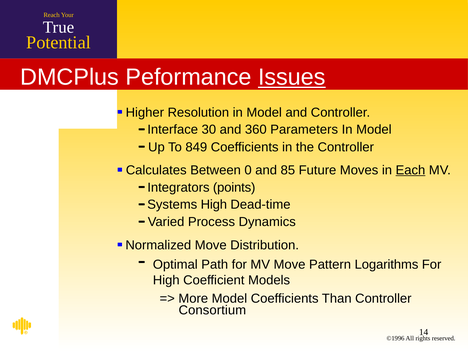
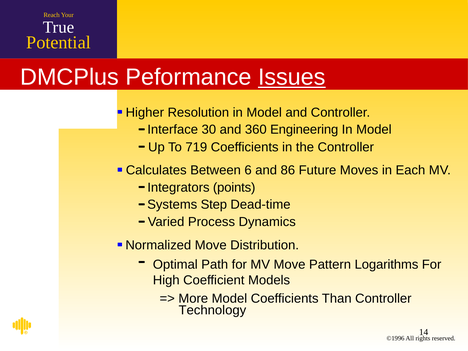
Parameters: Parameters -> Engineering
849: 849 -> 719
0: 0 -> 6
85: 85 -> 86
Each underline: present -> none
Systems High: High -> Step
Consortium: Consortium -> Technology
